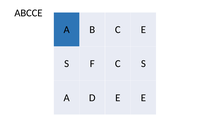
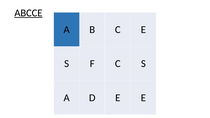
ABCCE underline: none -> present
